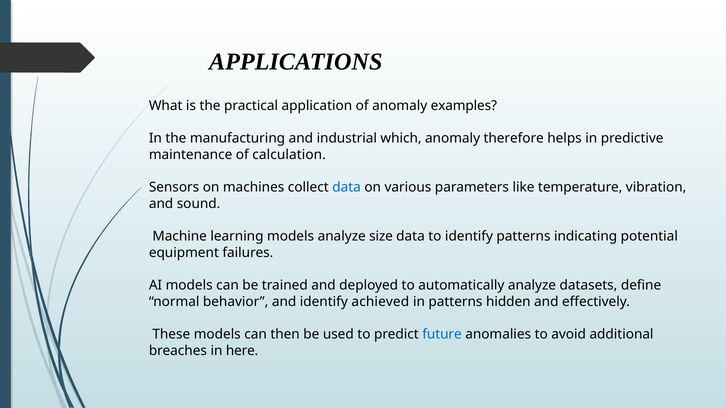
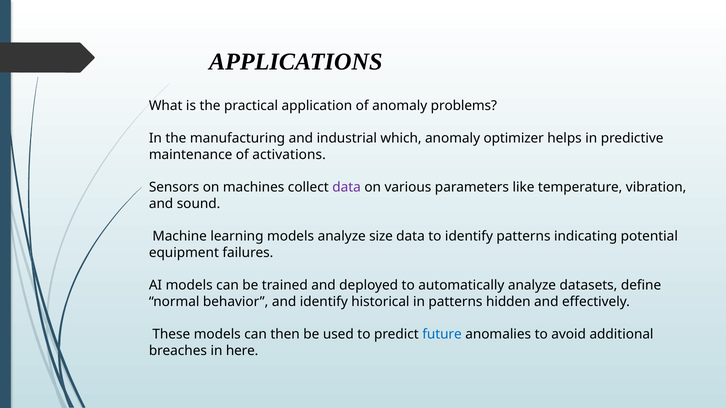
examples: examples -> problems
therefore: therefore -> optimizer
calculation: calculation -> activations
data at (347, 188) colour: blue -> purple
achieved: achieved -> historical
